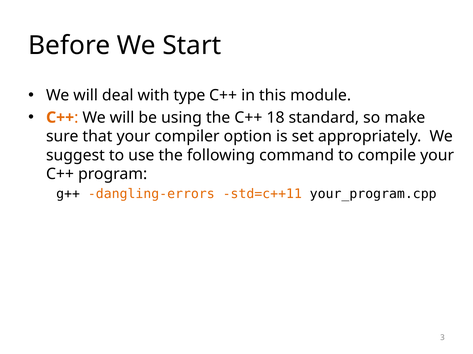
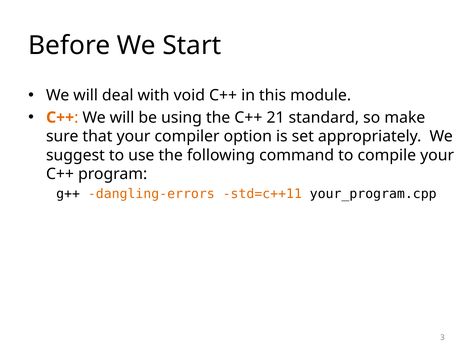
type: type -> void
18: 18 -> 21
